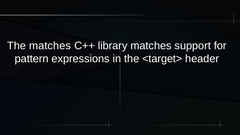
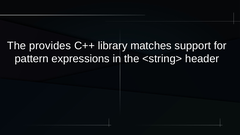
The matches: matches -> provides
<target>: <target> -> <string>
